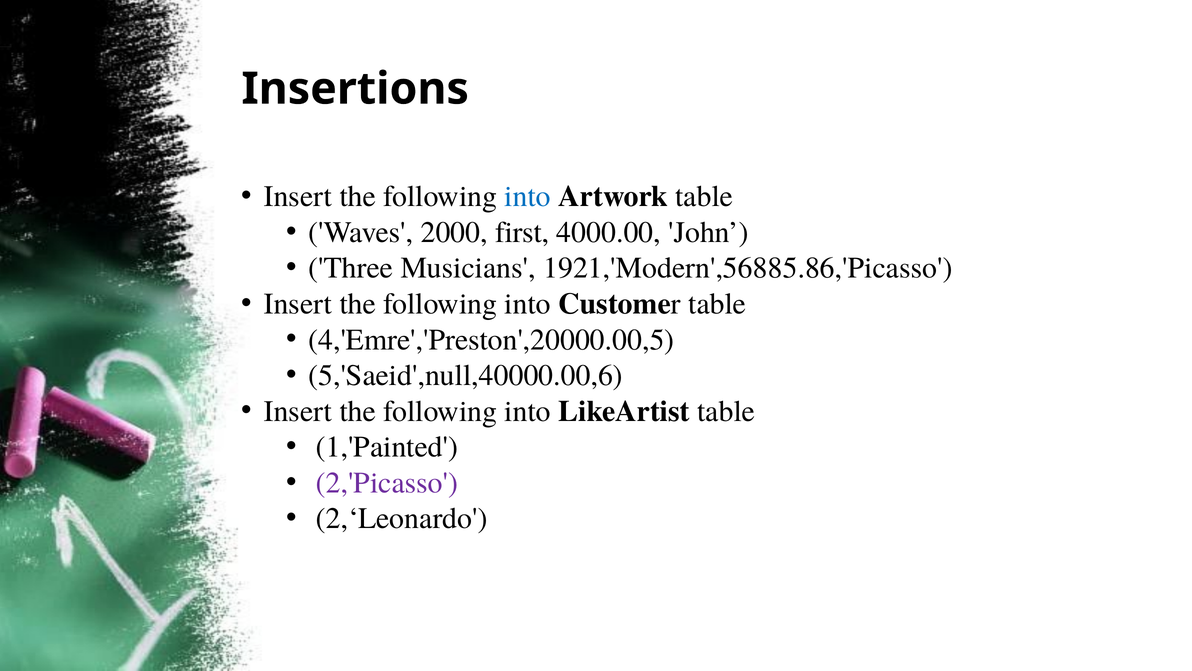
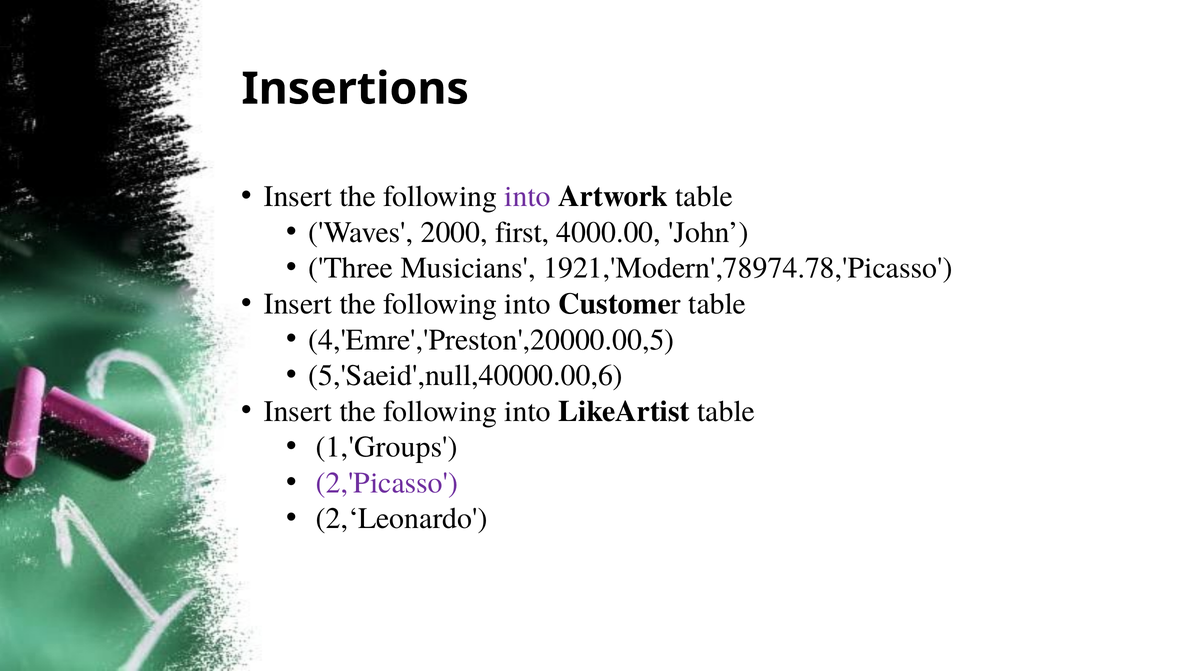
into at (528, 196) colour: blue -> purple
1921,'Modern',56885.86,'Picasso: 1921,'Modern',56885.86,'Picasso -> 1921,'Modern',78974.78,'Picasso
1,'Painted: 1,'Painted -> 1,'Groups
